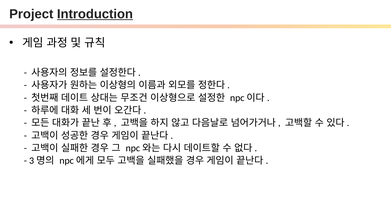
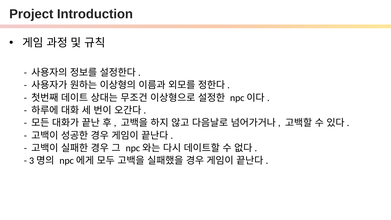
Introduction underline: present -> none
